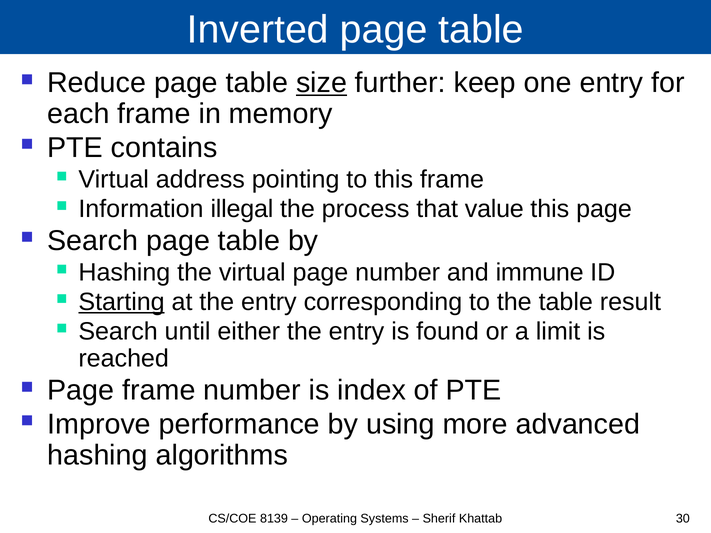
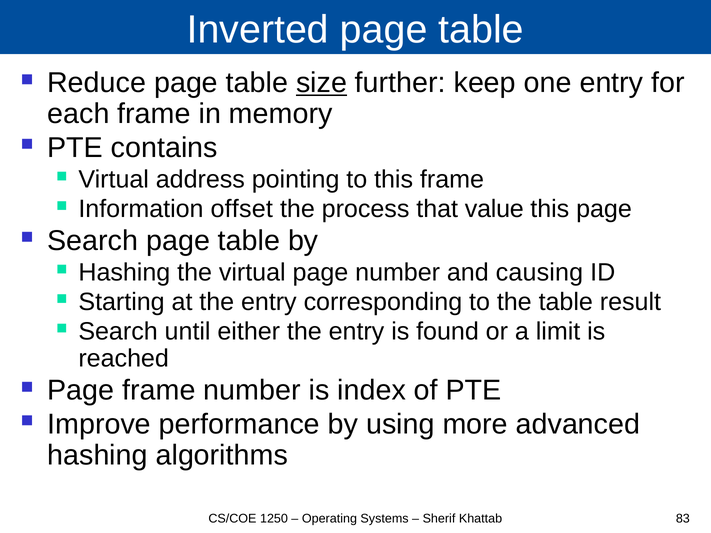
illegal: illegal -> offset
immune: immune -> causing
Starting underline: present -> none
8139: 8139 -> 1250
30: 30 -> 83
